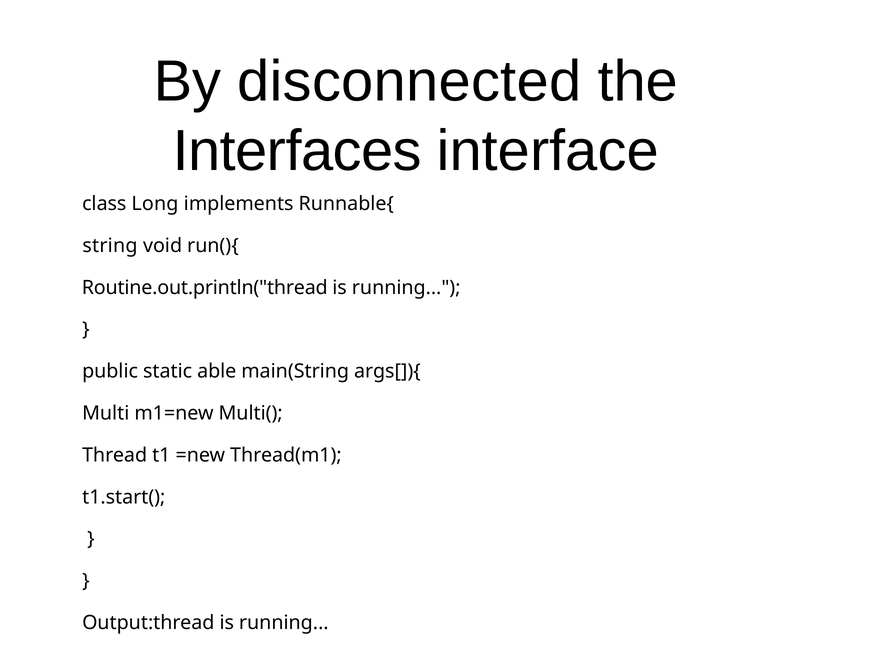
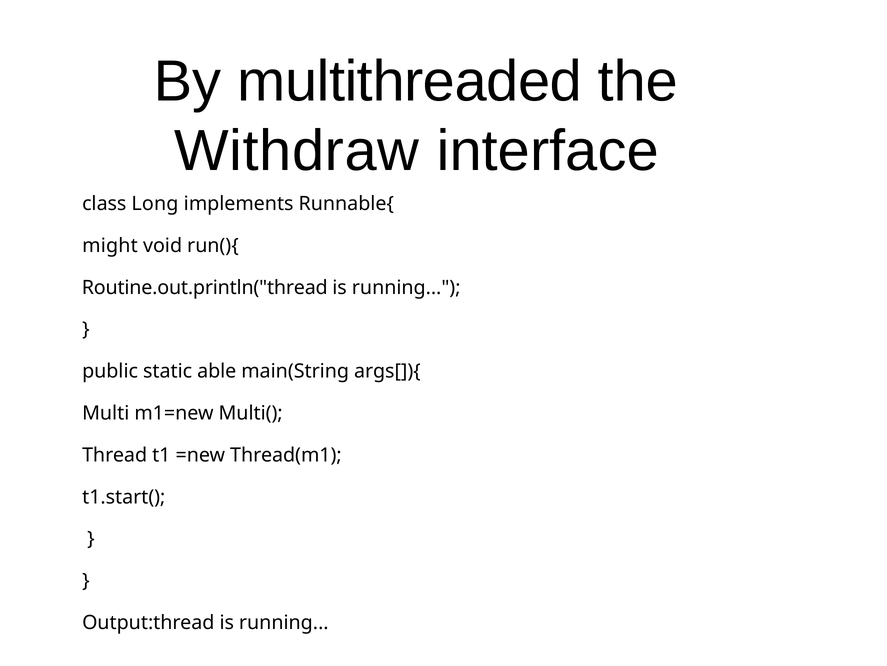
disconnected: disconnected -> multithreaded
Interfaces: Interfaces -> Withdraw
string: string -> might
